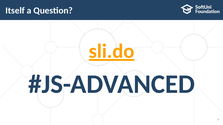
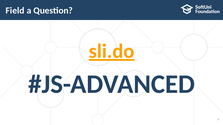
Itself: Itself -> Field
